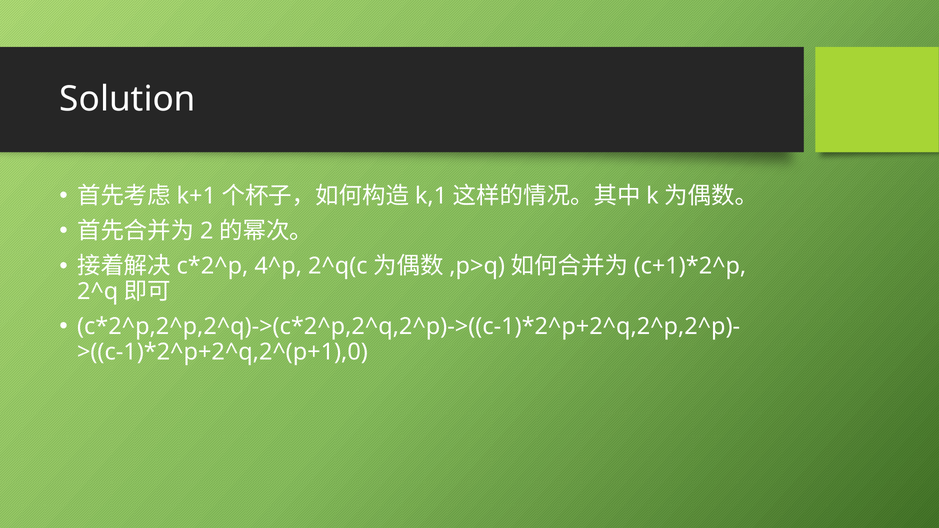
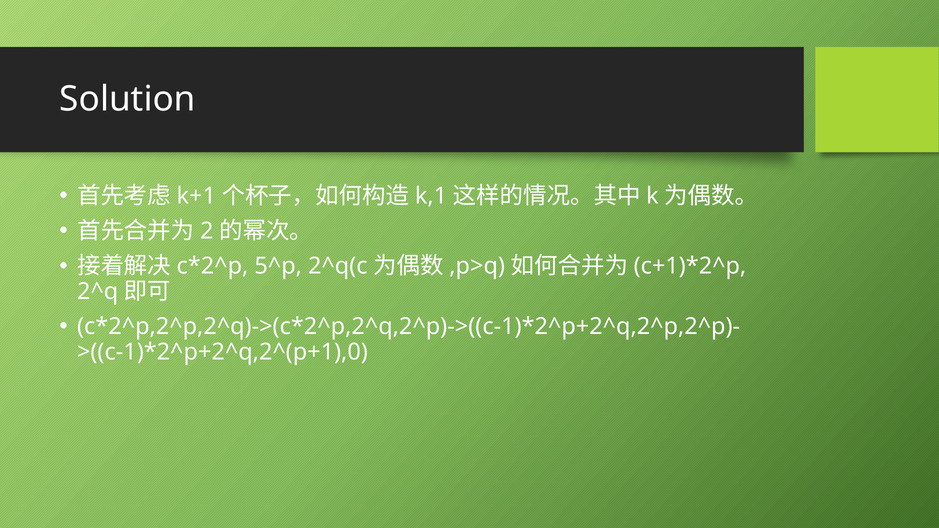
4^p: 4^p -> 5^p
